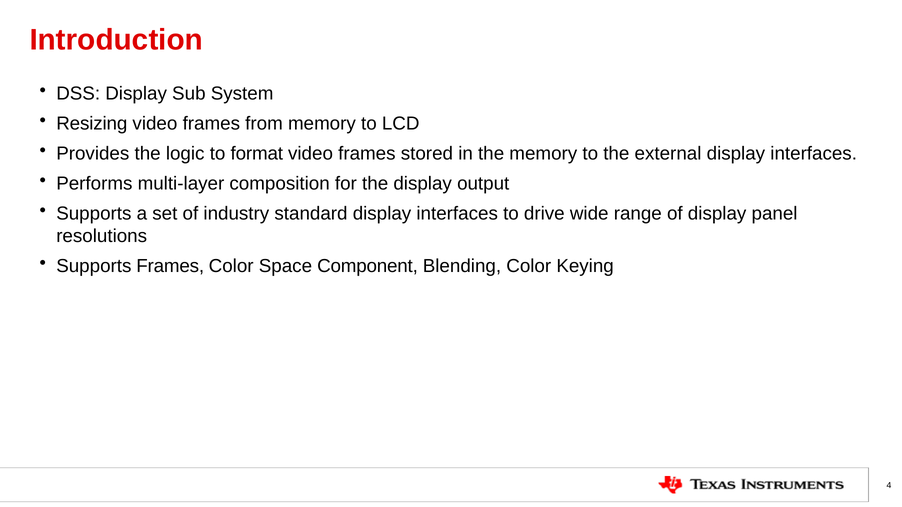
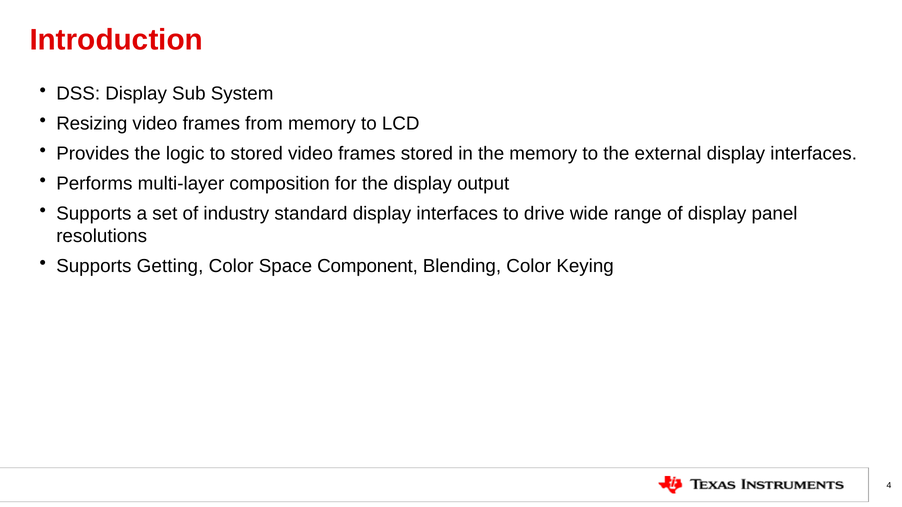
to format: format -> stored
Supports Frames: Frames -> Getting
